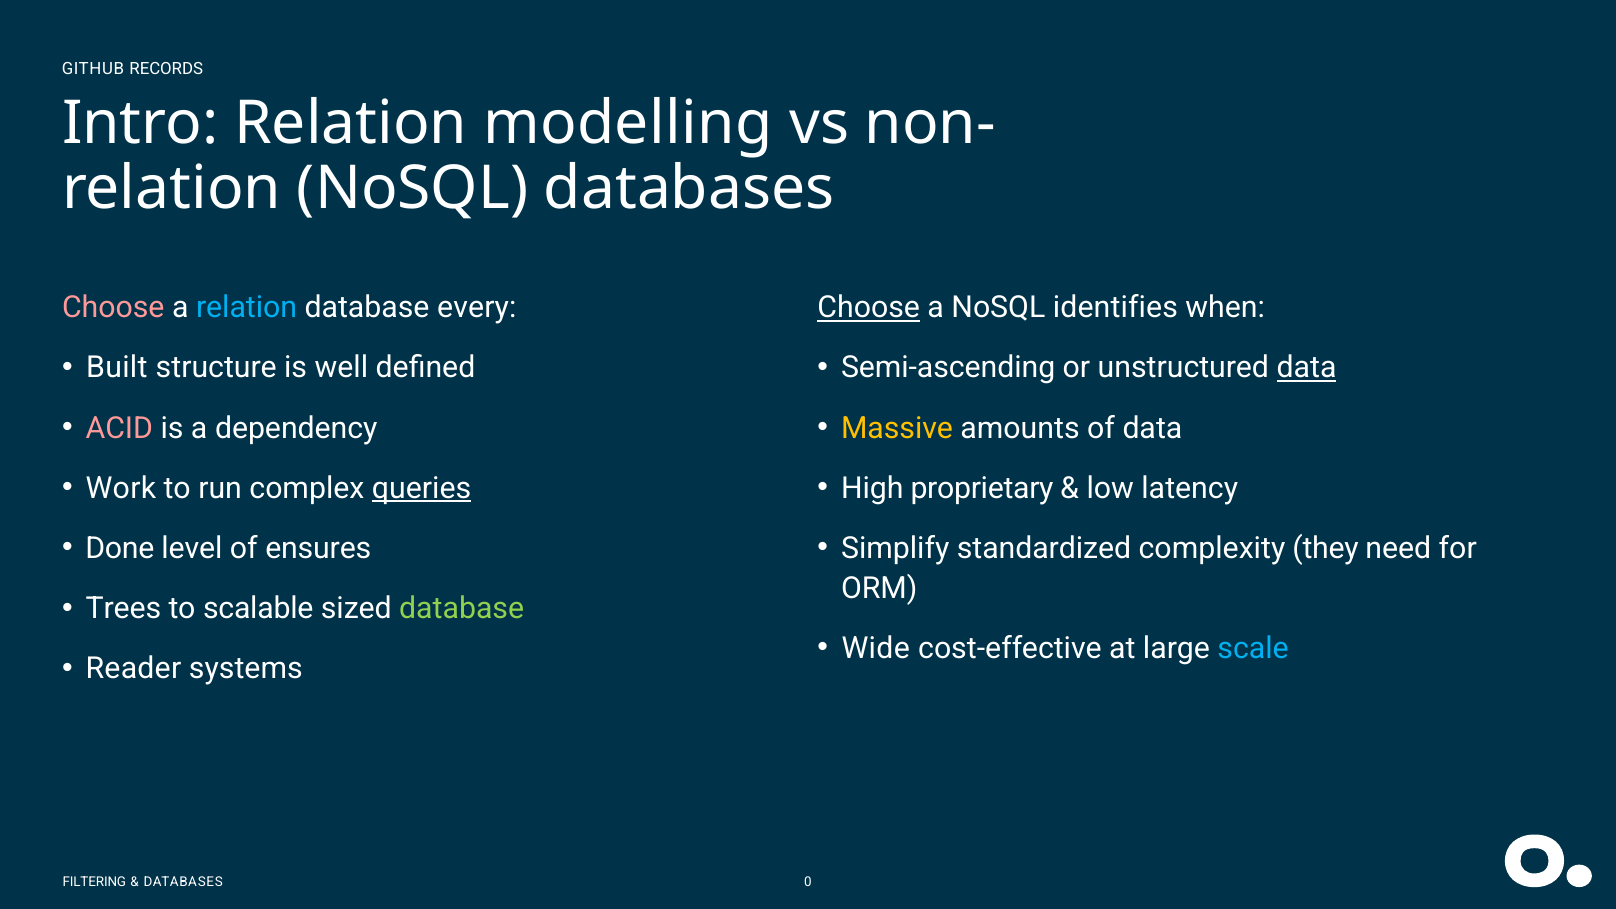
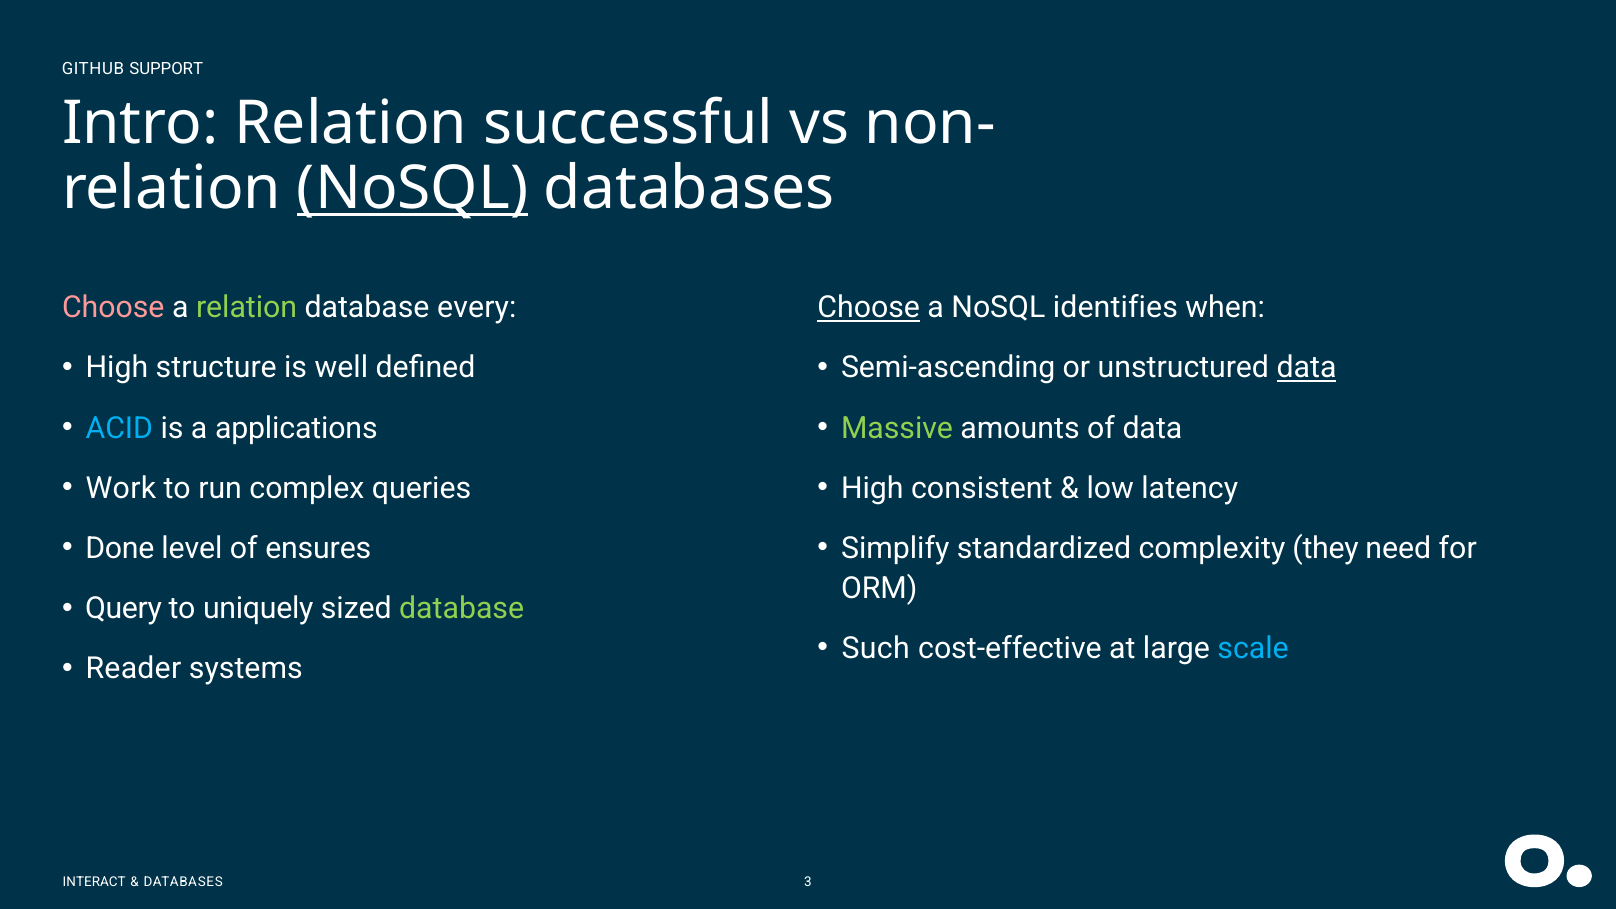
RECORDS: RECORDS -> SUPPORT
modelling: modelling -> successful
NoSQL at (413, 188) underline: none -> present
relation at (247, 308) colour: light blue -> light green
Built at (117, 368): Built -> High
ACID colour: pink -> light blue
dependency: dependency -> applications
Massive colour: yellow -> light green
proprietary: proprietary -> consistent
queries underline: present -> none
Trees: Trees -> Query
scalable: scalable -> uniquely
Wide: Wide -> Such
FILTERING: FILTERING -> INTERACT
0: 0 -> 3
